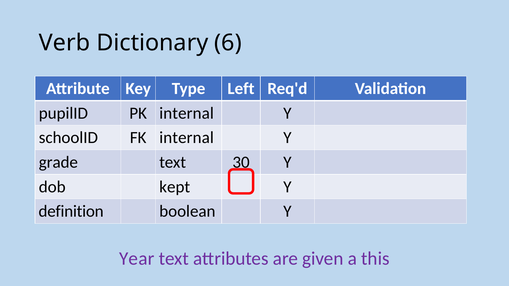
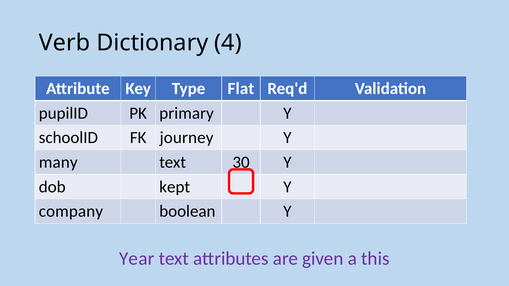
6: 6 -> 4
Left: Left -> Flat
PK internal: internal -> primary
FK internal: internal -> journey
grade: grade -> many
definition: definition -> company
